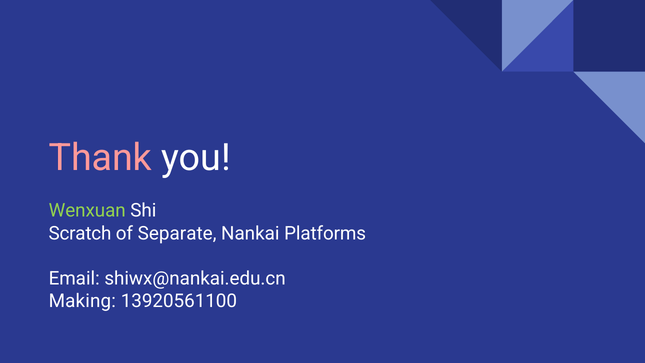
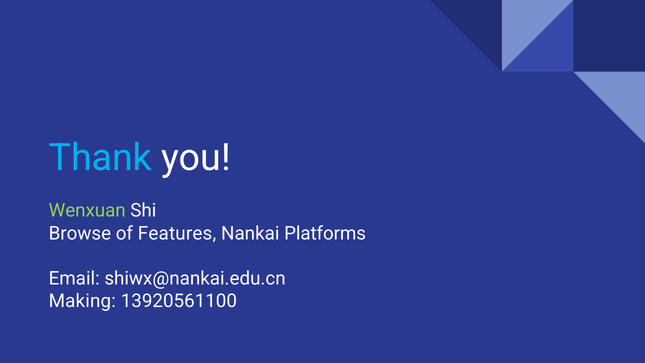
Thank colour: pink -> light blue
Scratch: Scratch -> Browse
Separate: Separate -> Features
